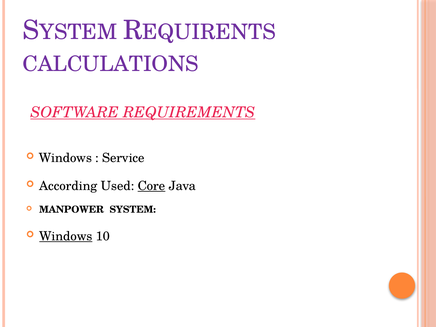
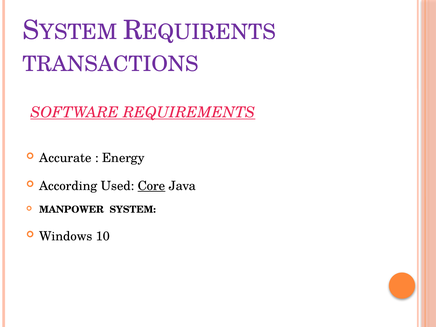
CALCULATIONS: CALCULATIONS -> TRANSACTIONS
Windows at (65, 158): Windows -> Accurate
Service: Service -> Energy
Windows at (66, 236) underline: present -> none
